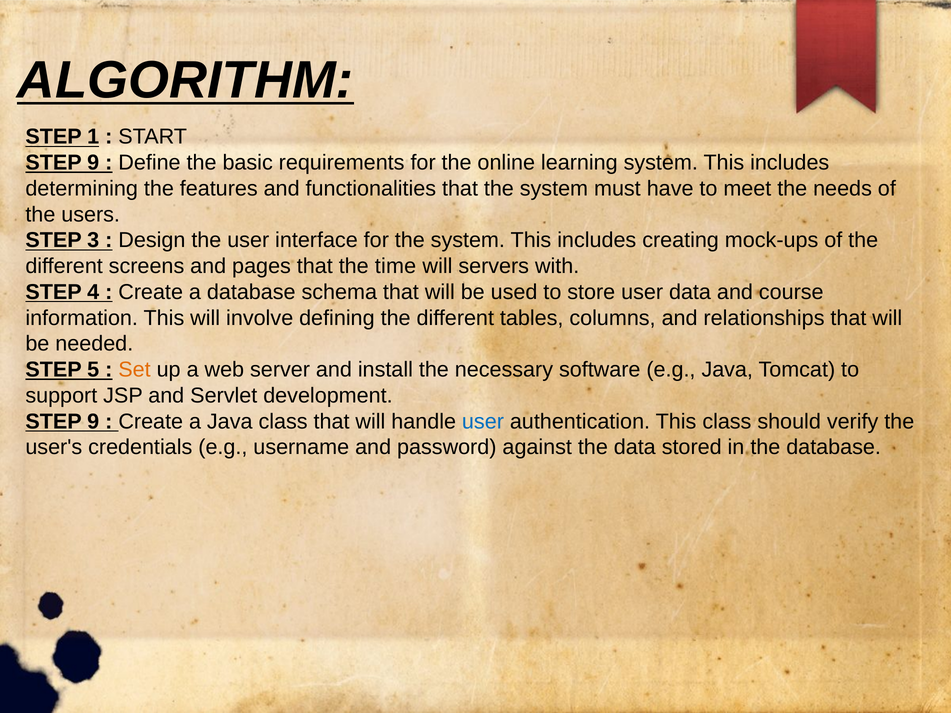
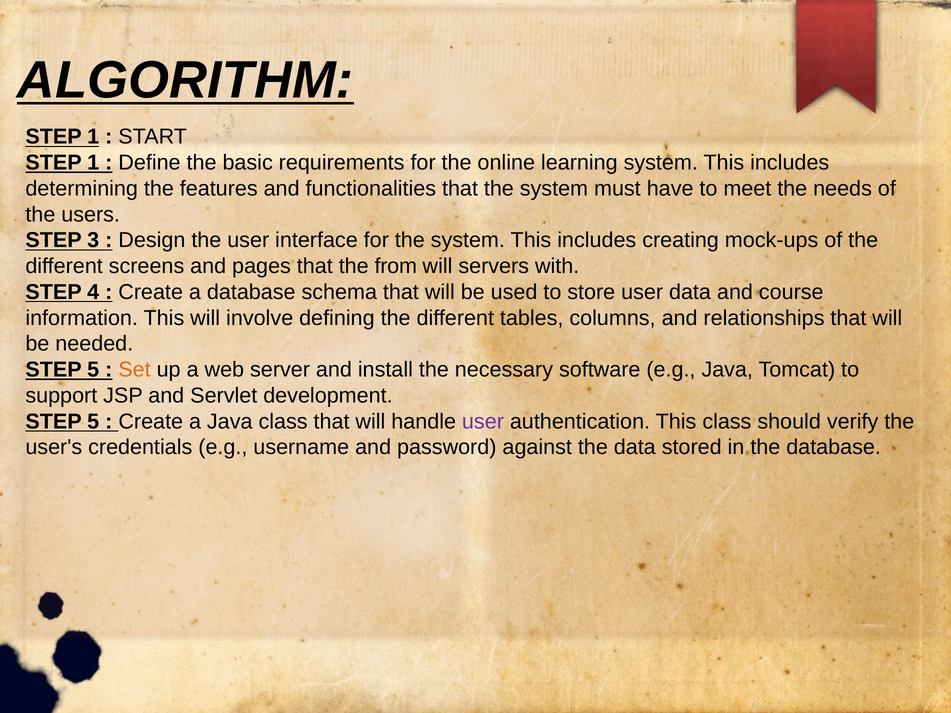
9 at (93, 163): 9 -> 1
time: time -> from
9 at (93, 422): 9 -> 5
user at (483, 422) colour: blue -> purple
